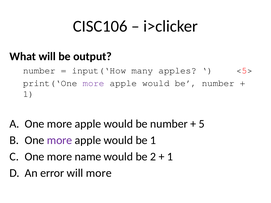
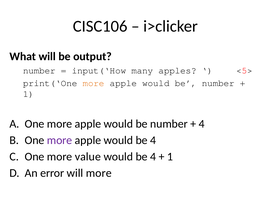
more at (94, 83) colour: purple -> orange
5 at (202, 124): 5 -> 4
apple would be 1: 1 -> 4
name: name -> value
2 at (153, 157): 2 -> 4
